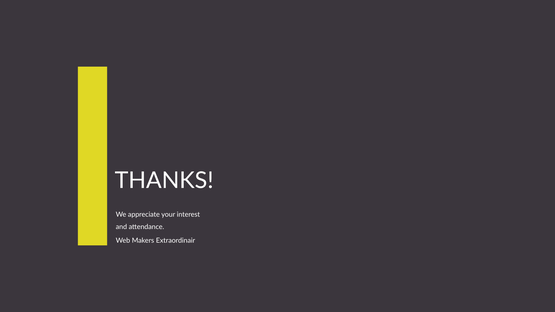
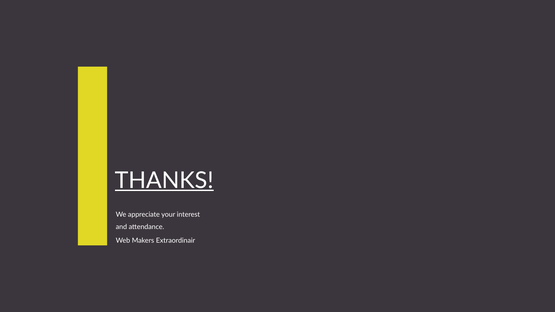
THANKS underline: none -> present
